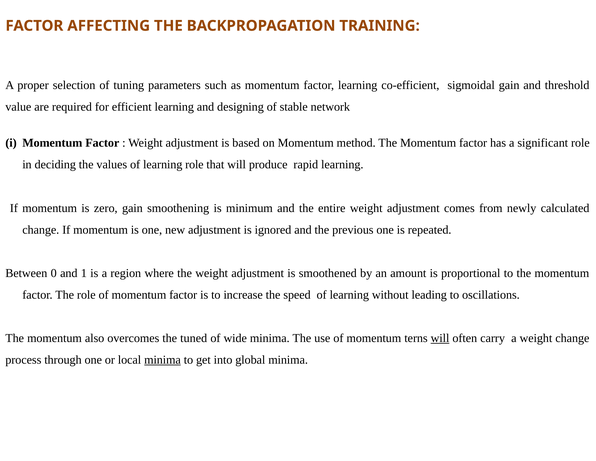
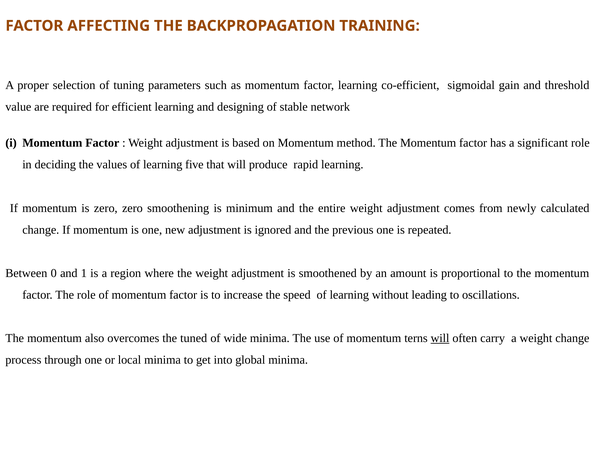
learning role: role -> five
zero gain: gain -> zero
minima at (162, 359) underline: present -> none
